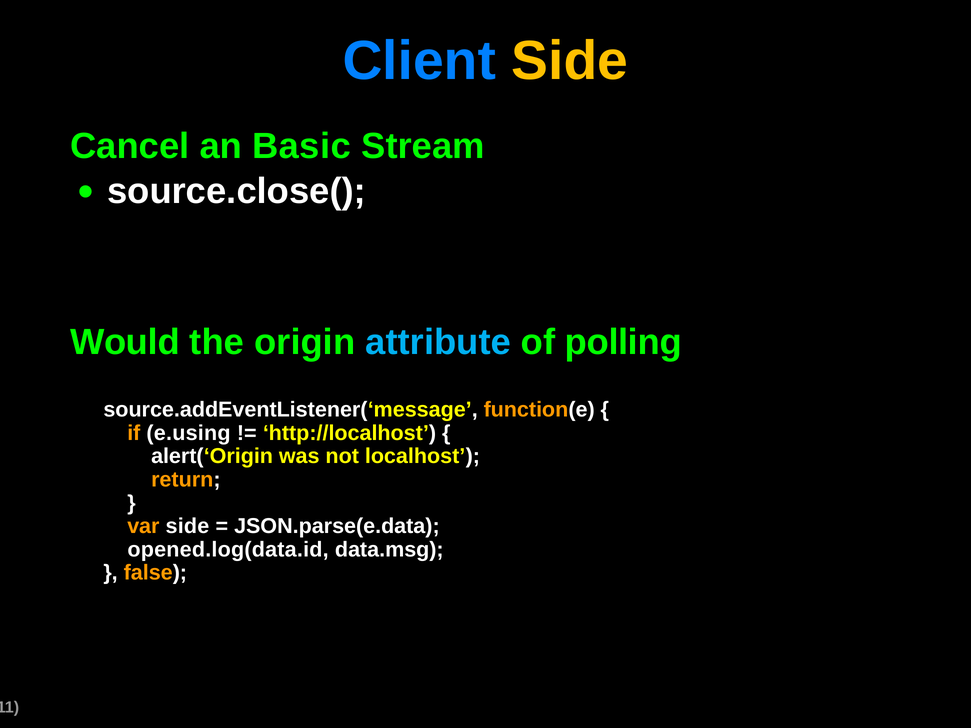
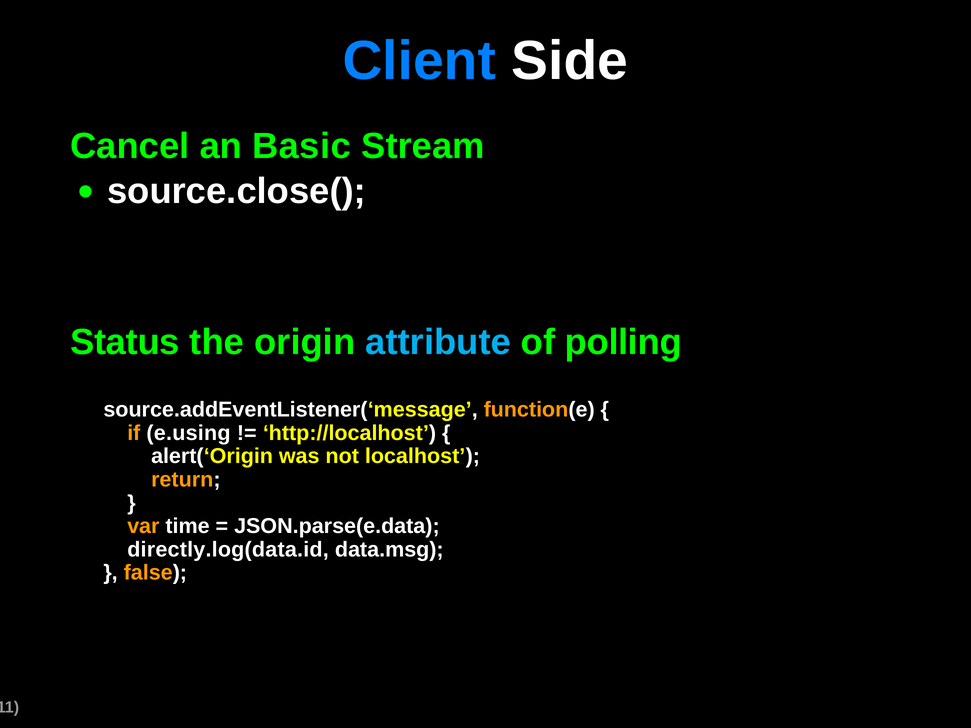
Side at (570, 61) colour: yellow -> white
Would: Would -> Status
var side: side -> time
opened.log(data.id: opened.log(data.id -> directly.log(data.id
